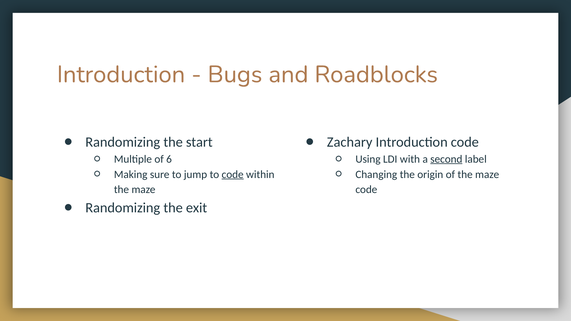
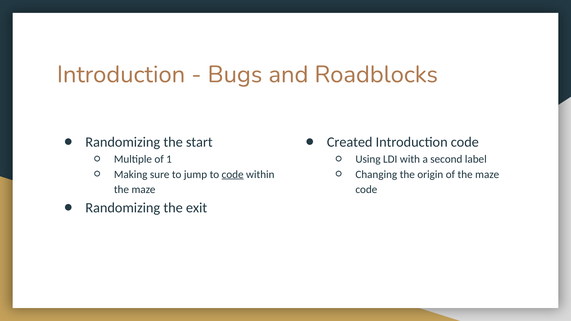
Zachary: Zachary -> Created
6: 6 -> 1
second underline: present -> none
